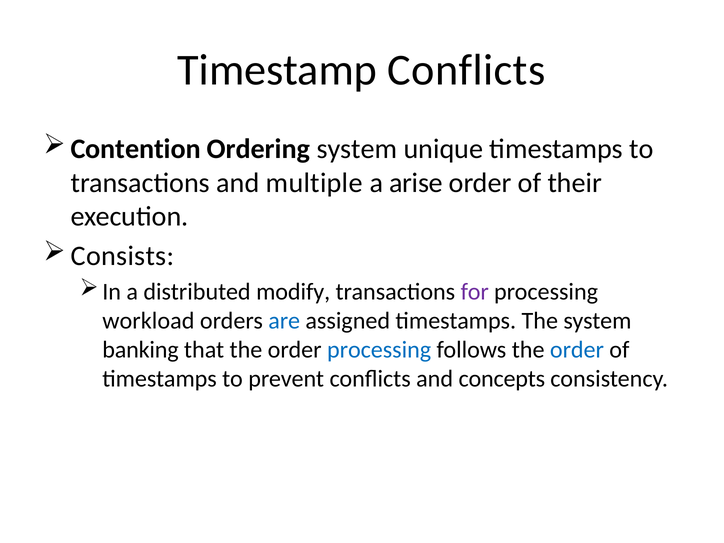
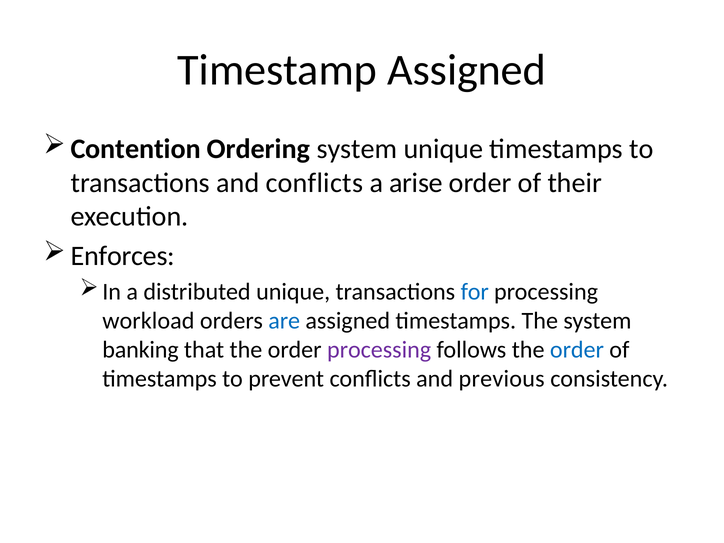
Timestamp Conflicts: Conflicts -> Assigned
and multiple: multiple -> conflicts
Consists: Consists -> Enforces
distributed modify: modify -> unique
for colour: purple -> blue
processing at (379, 350) colour: blue -> purple
concepts: concepts -> previous
